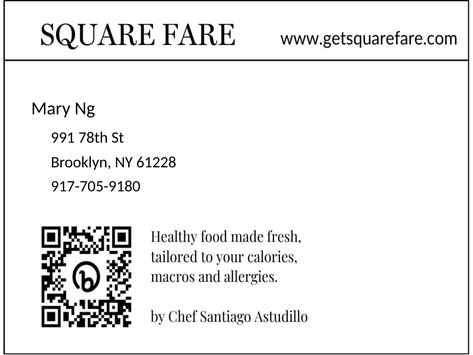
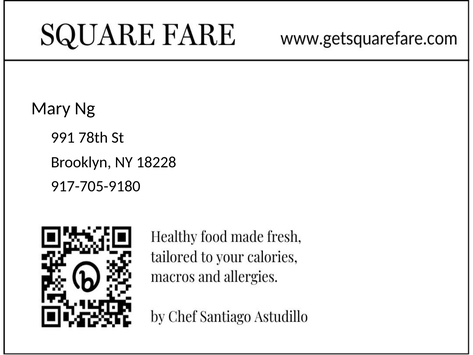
61228: 61228 -> 18228
